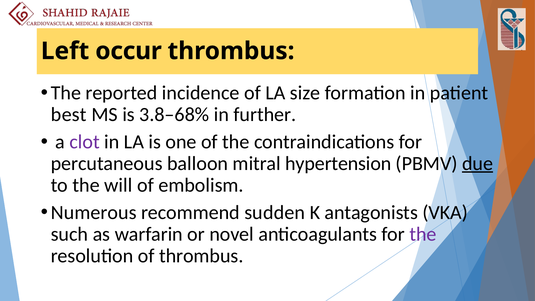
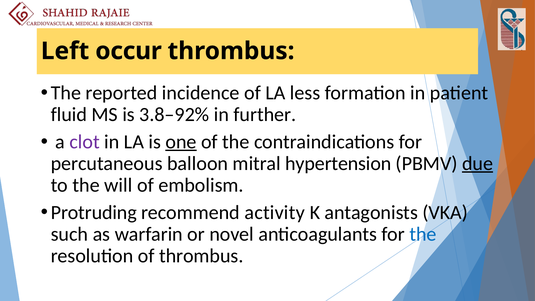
size: size -> less
best: best -> fluid
3.8–68%: 3.8–68% -> 3.8–92%
one underline: none -> present
Numerous: Numerous -> Protruding
sudden: sudden -> activity
the at (423, 234) colour: purple -> blue
